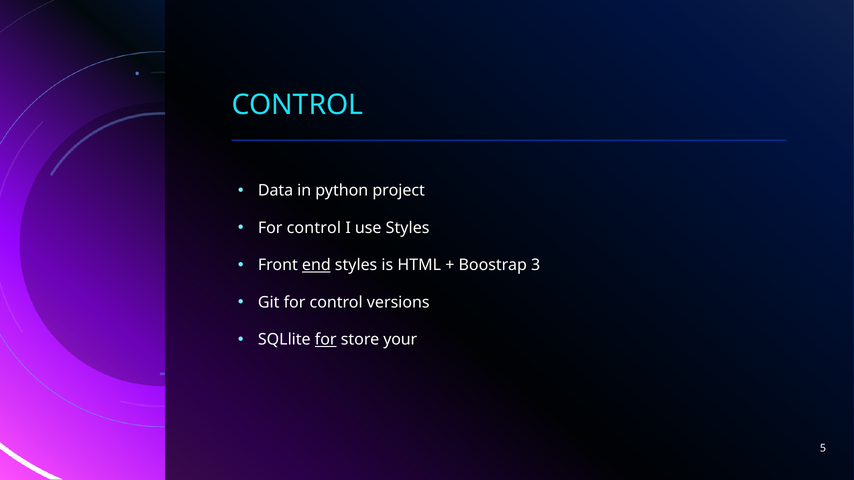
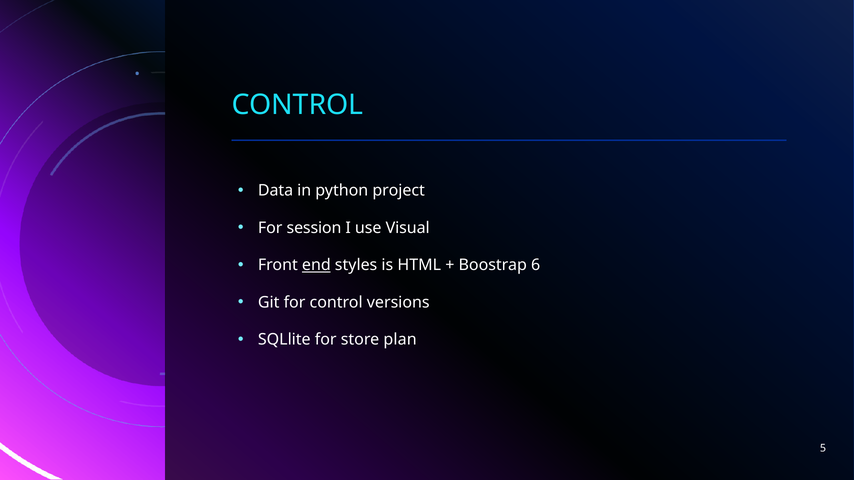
control at (314, 228): control -> session
use Styles: Styles -> Visual
3: 3 -> 6
for at (326, 340) underline: present -> none
your: your -> plan
